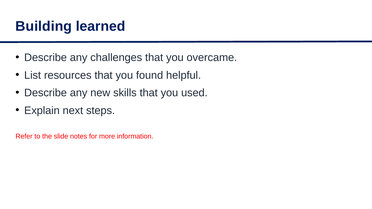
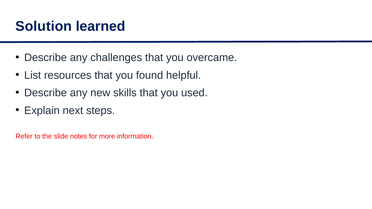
Building: Building -> Solution
